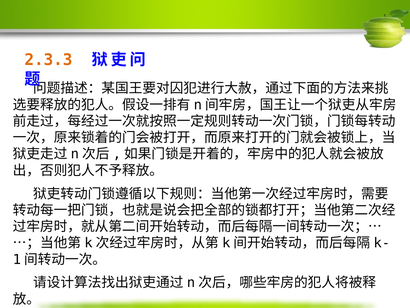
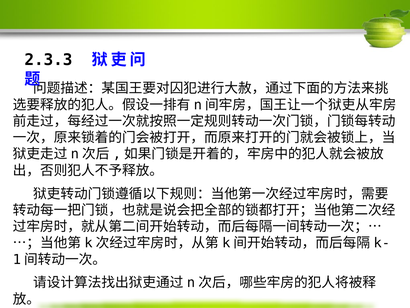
2.3.3 colour: orange -> black
